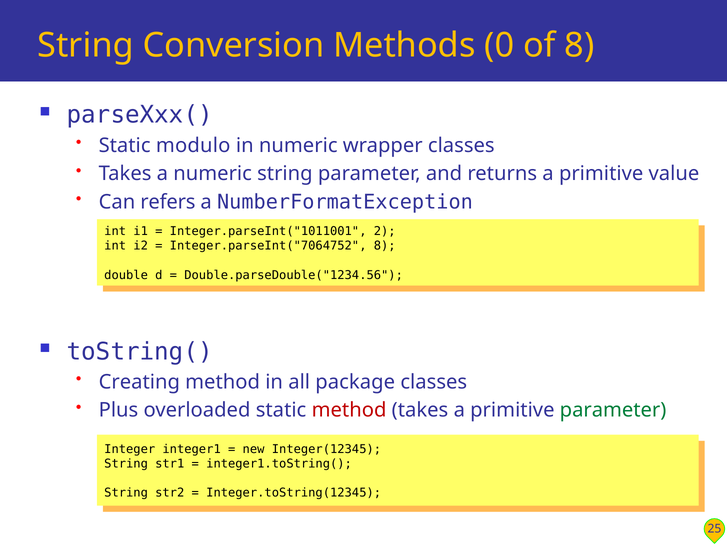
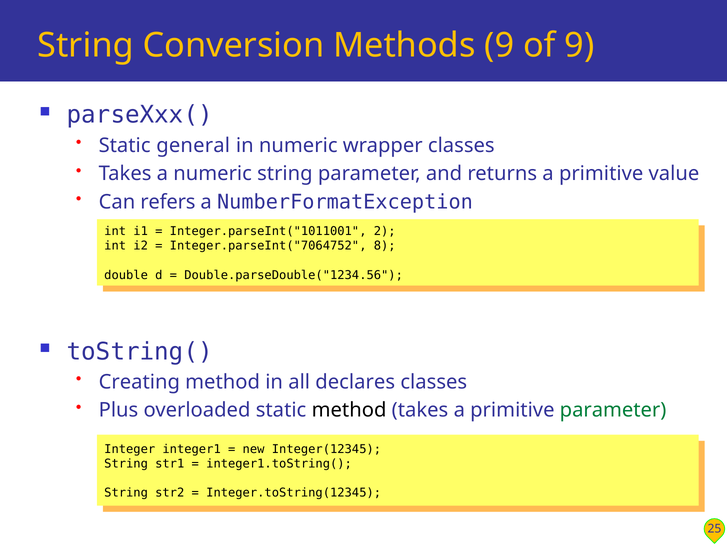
Methods 0: 0 -> 9
of 8: 8 -> 9
modulo: modulo -> general
package: package -> declares
method at (349, 410) colour: red -> black
